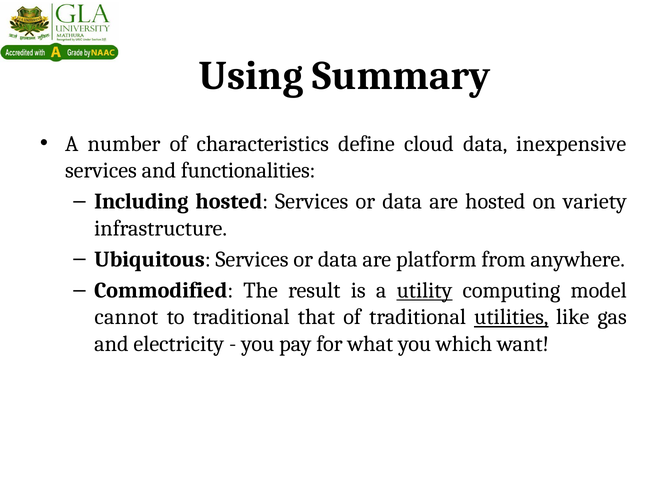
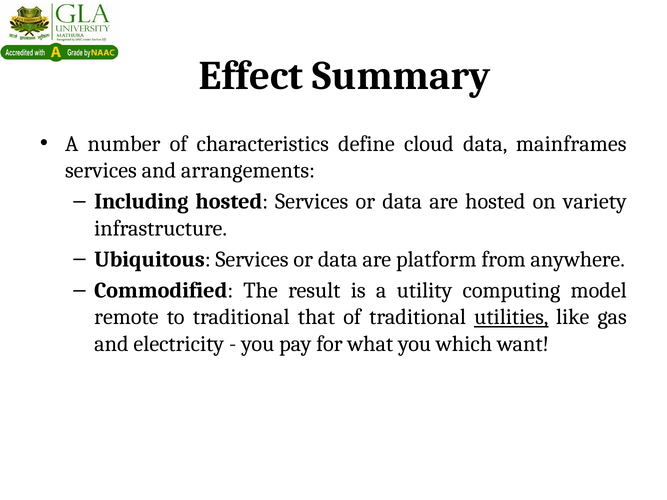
Using: Using -> Effect
inexpensive: inexpensive -> mainframes
functionalities: functionalities -> arrangements
utility underline: present -> none
cannot: cannot -> remote
